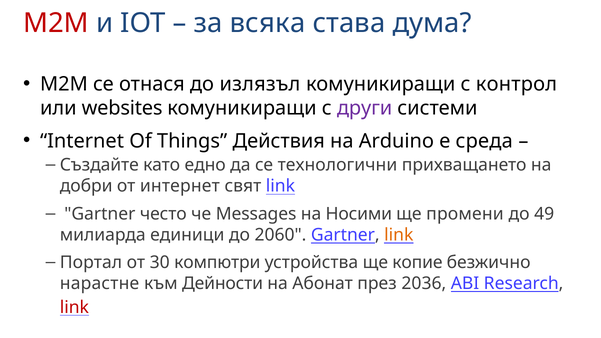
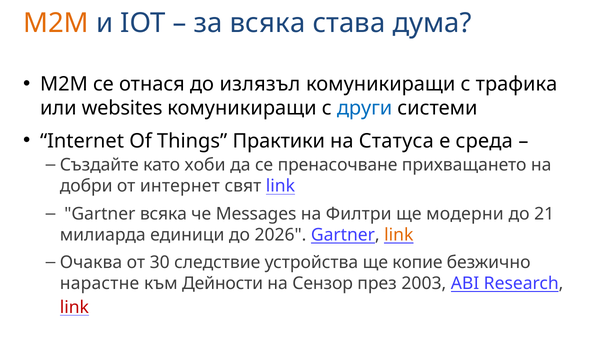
M2M at (56, 23) colour: red -> orange
контрол: контрол -> трафика
други colour: purple -> blue
Действия: Действия -> Практики
Arduino: Arduino -> Статуса
едно: едно -> хоби
технологични: технологични -> пренасочване
Gartner често: често -> всяка
Носими: Носими -> Филтри
промени: промени -> модерни
49: 49 -> 21
2060: 2060 -> 2026
Портал: Портал -> Очаква
компютри: компютри -> следствие
Абонат: Абонат -> Сензор
2036: 2036 -> 2003
